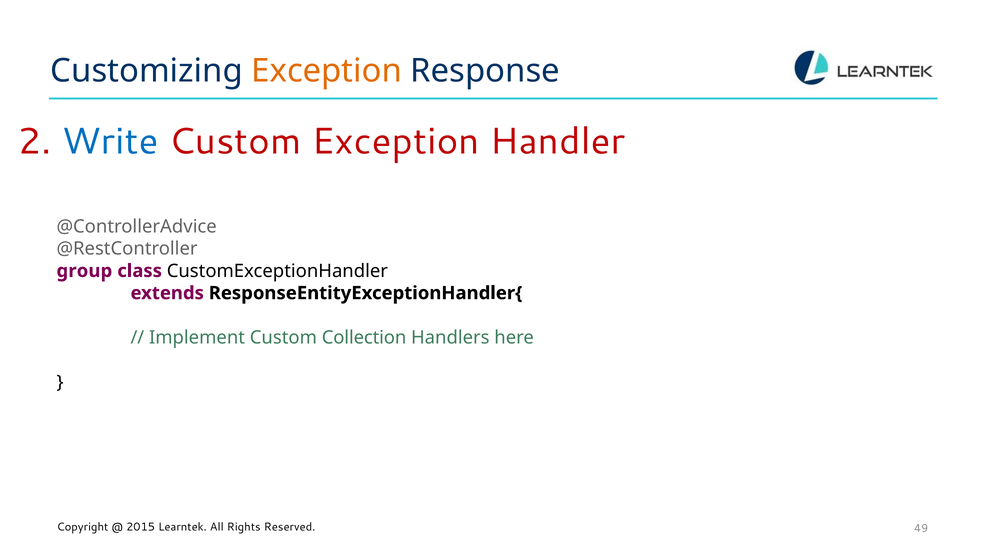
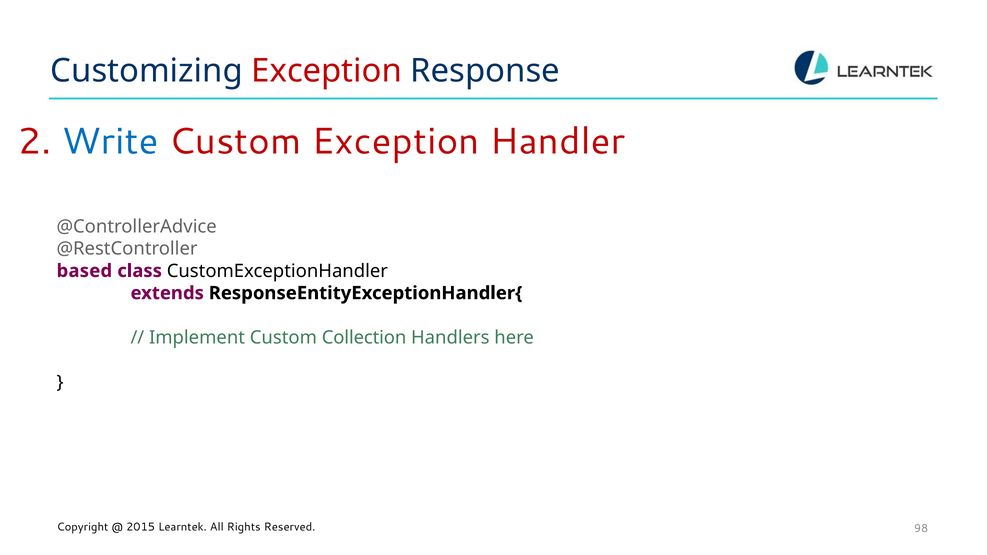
Exception at (327, 71) colour: orange -> red
group: group -> based
49: 49 -> 98
